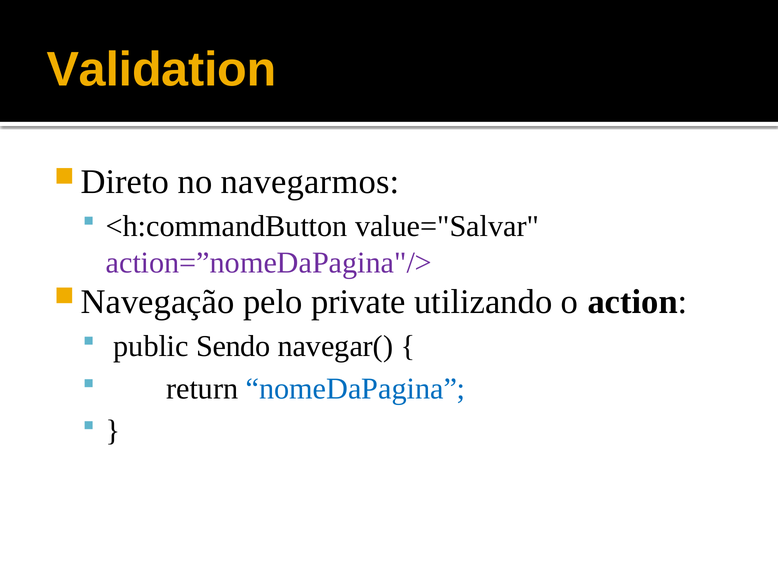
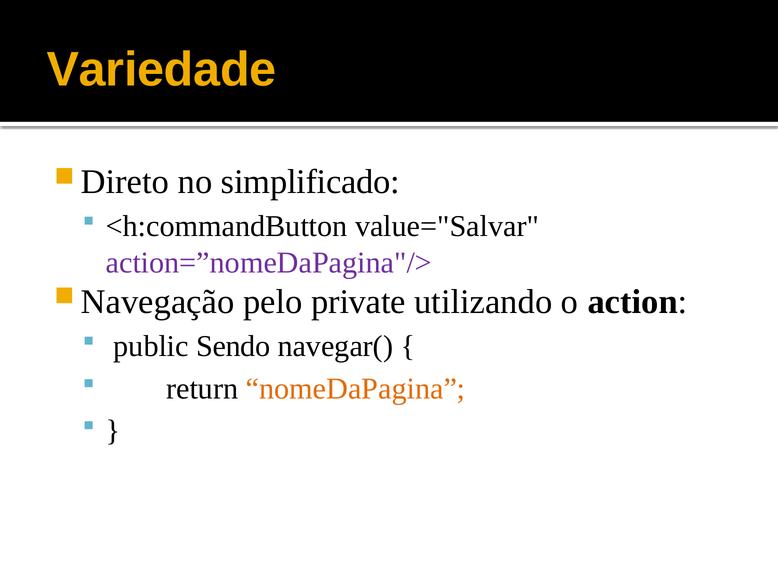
Validation: Validation -> Variedade
navegarmos: navegarmos -> simplificado
nomeDaPagina colour: blue -> orange
